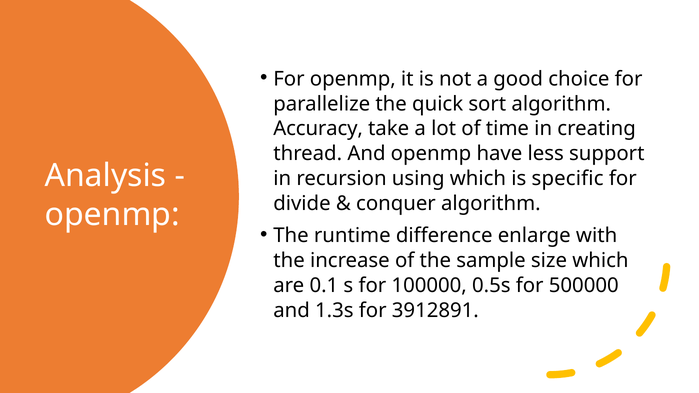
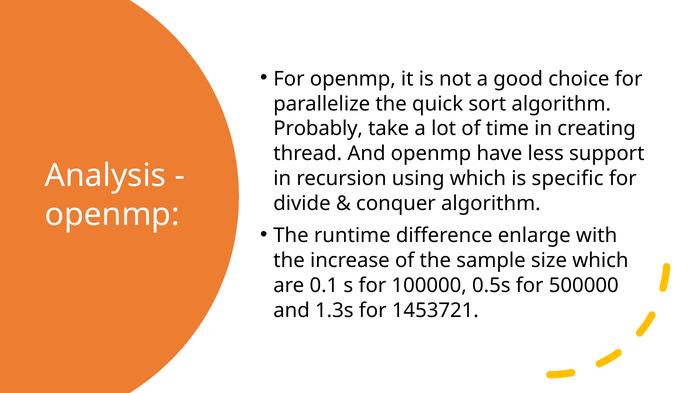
Accuracy: Accuracy -> Probably
3912891: 3912891 -> 1453721
